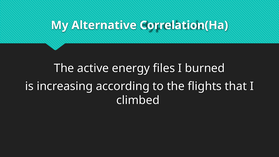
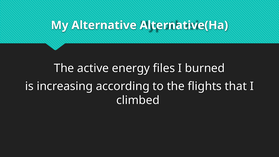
Correlation(Ha: Correlation(Ha -> Alternative(Ha
